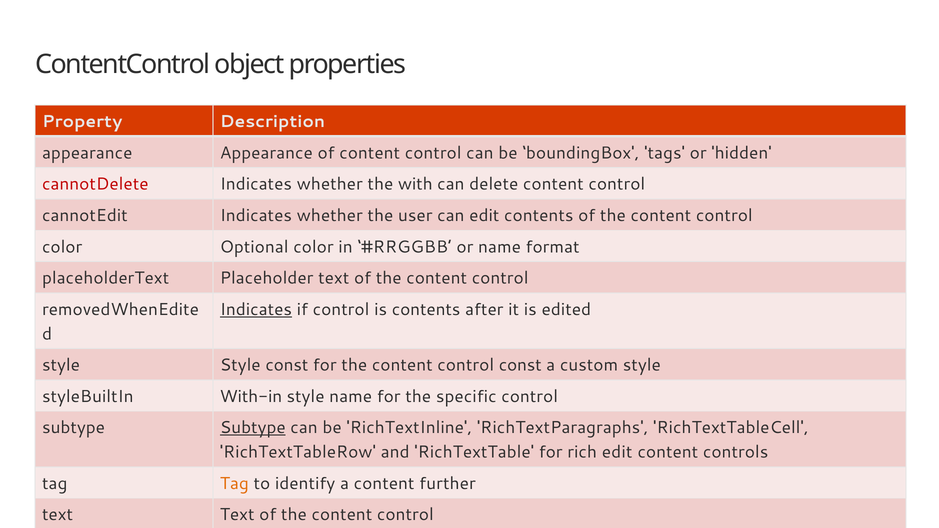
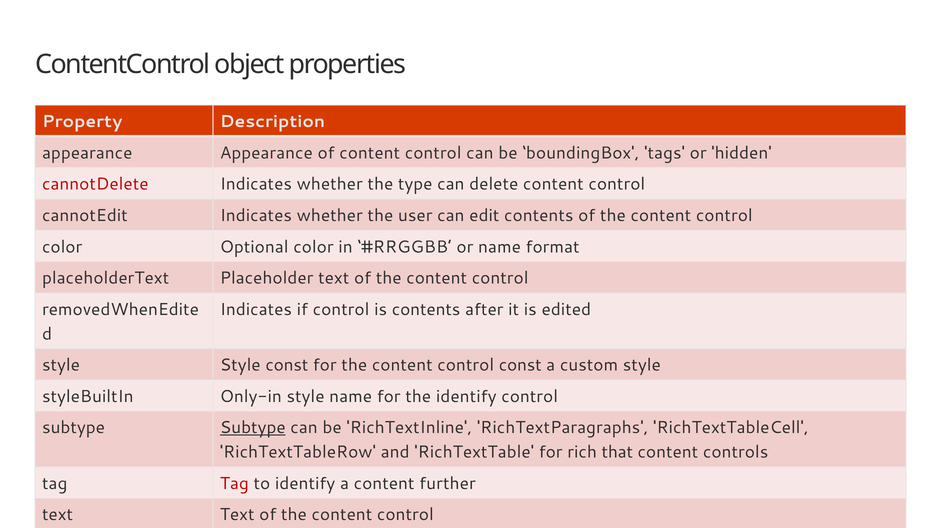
the with: with -> type
Indicates at (256, 310) underline: present -> none
With-in: With-in -> Only-in
the specific: specific -> identify
rich edit: edit -> that
Tag at (234, 484) colour: orange -> red
